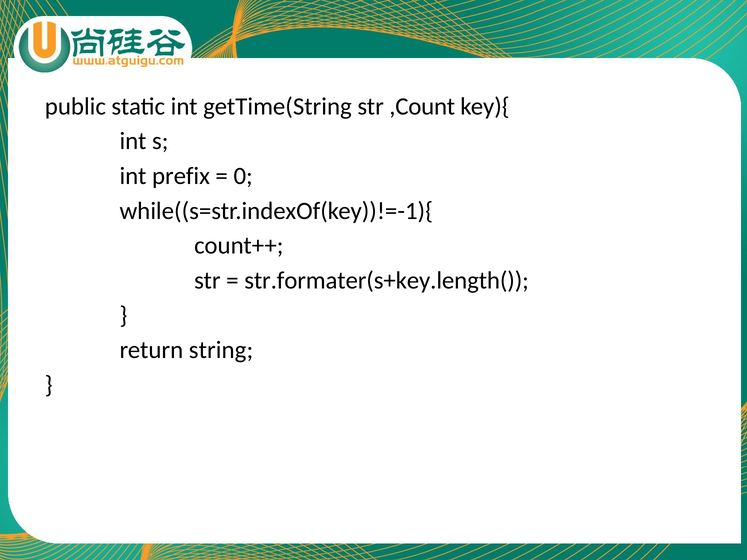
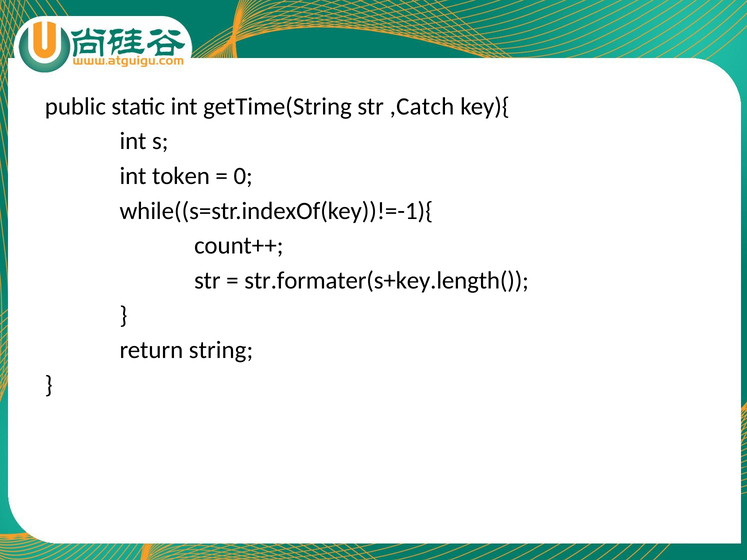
,Count: ,Count -> ,Catch
prefix: prefix -> token
